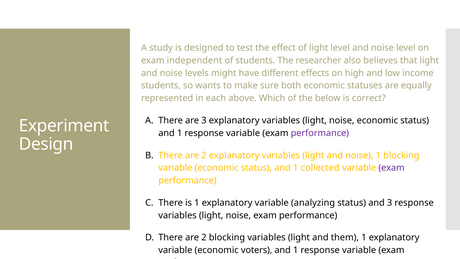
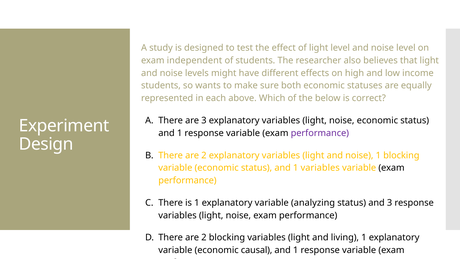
1 collected: collected -> variables
exam at (391, 168) colour: purple -> black
them: them -> living
voters: voters -> causal
